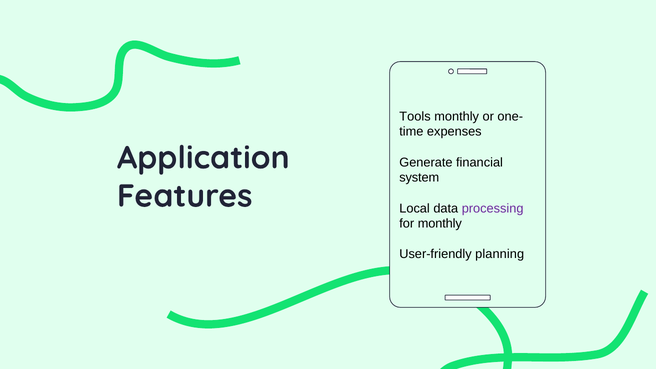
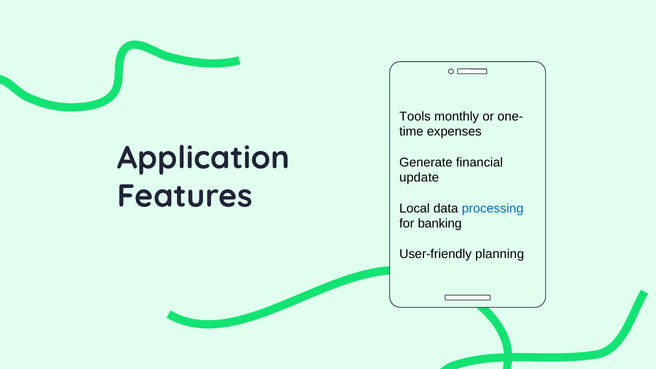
system: system -> update
processing colour: purple -> blue
for monthly: monthly -> banking
